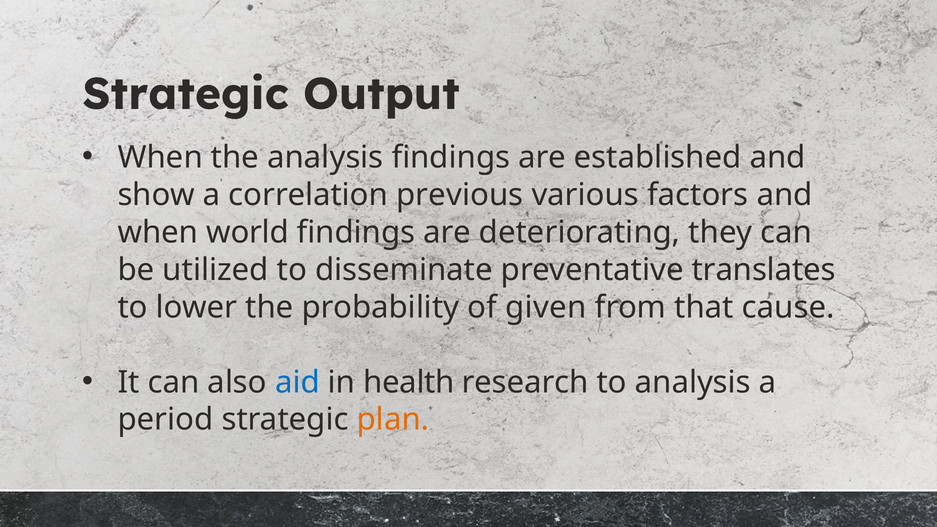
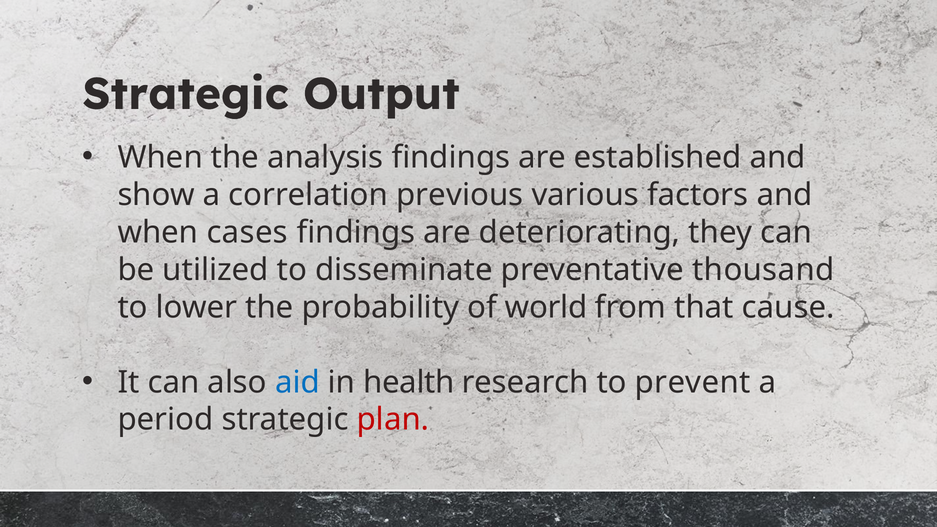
world: world -> cases
translates: translates -> thousand
given: given -> world
to analysis: analysis -> prevent
plan colour: orange -> red
